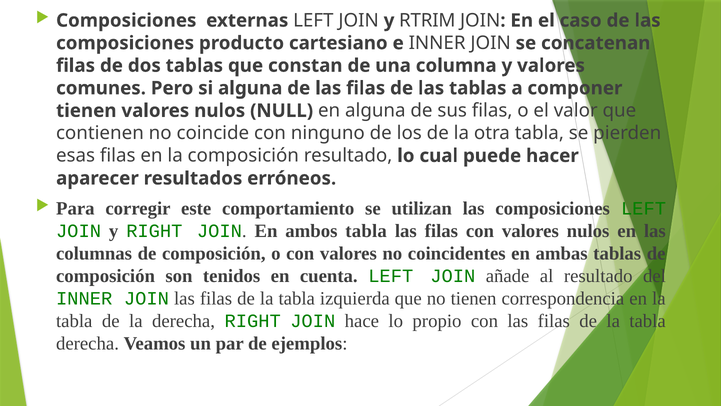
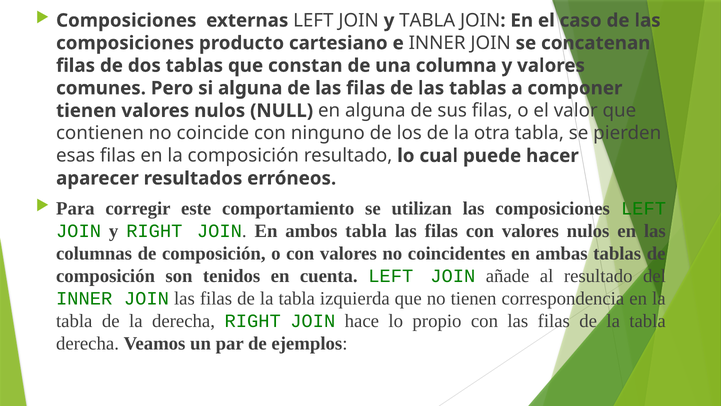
y RTRIM: RTRIM -> TABLA
